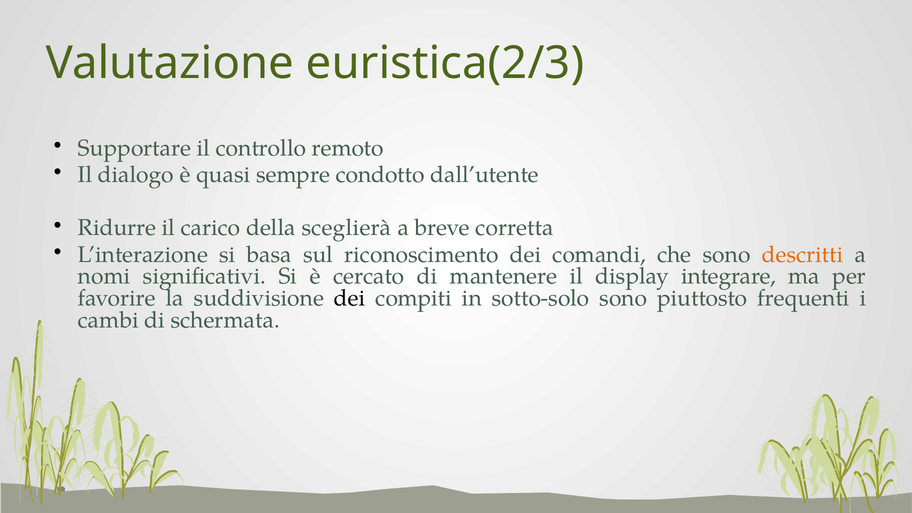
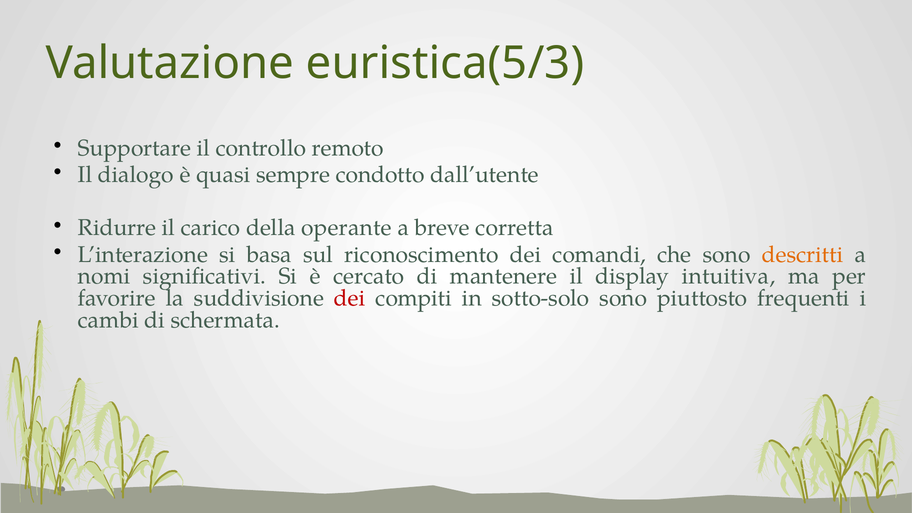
euristica(2/3: euristica(2/3 -> euristica(5/3
sceglierà: sceglierà -> operante
integrare: integrare -> intuitiva
dei at (350, 298) colour: black -> red
